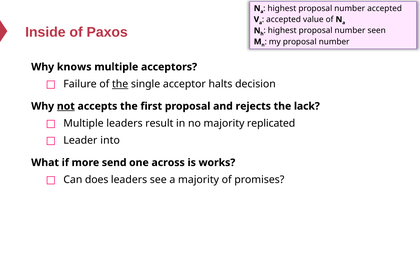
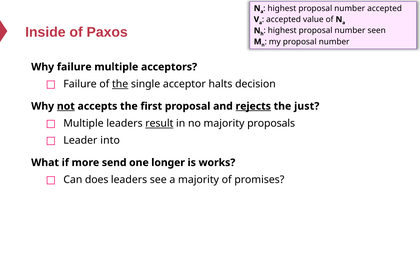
Why knows: knows -> failure
rejects underline: none -> present
lack: lack -> just
result underline: none -> present
replicated: replicated -> proposals
across: across -> longer
